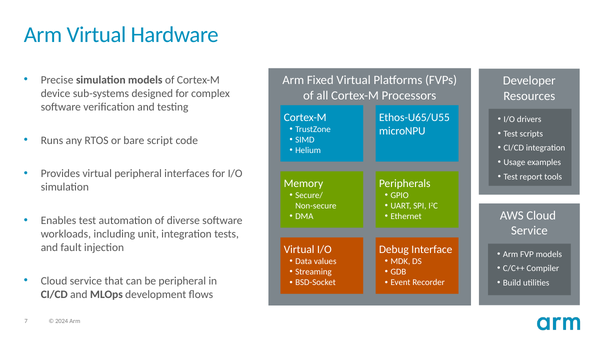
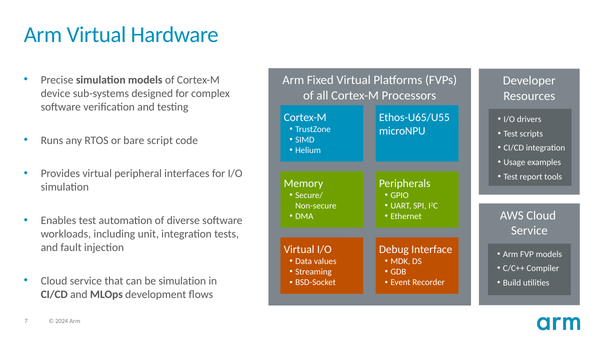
be peripheral: peripheral -> simulation
